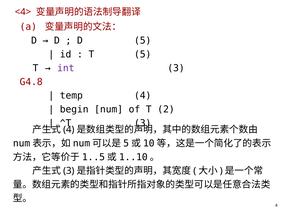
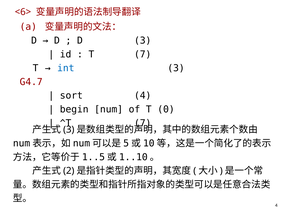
<4>: <4> -> <6>
D 5: 5 -> 3
T 5: 5 -> 7
int colour: purple -> blue
G4.8: G4.8 -> G4.7
temp: temp -> sort
2: 2 -> 0
^T 3: 3 -> 7
4 at (69, 129): 4 -> 3
3 at (69, 170): 3 -> 2
